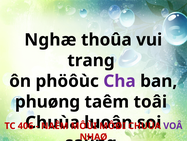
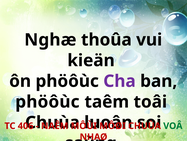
trang: trang -> kieän
phuøng at (48, 101): phuøng -> phöôùc
VOÂ colour: purple -> green
